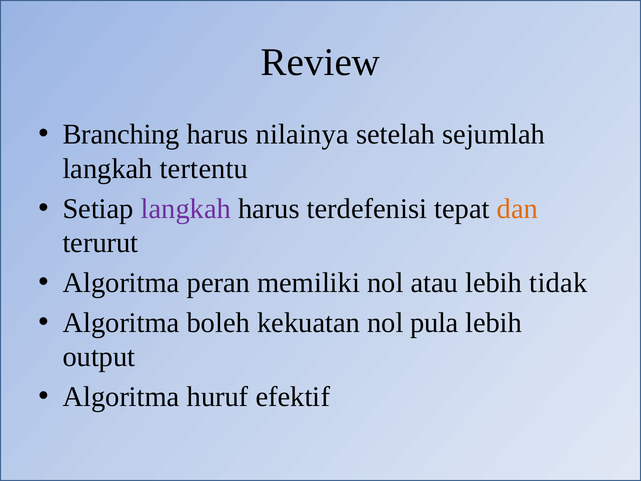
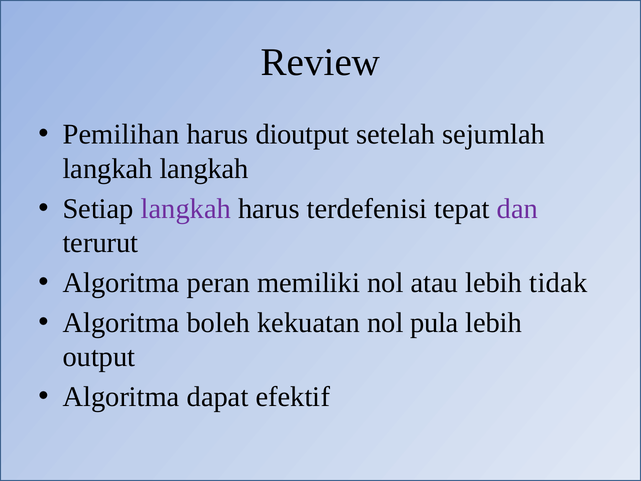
Branching: Branching -> Pemilihan
nilainya: nilainya -> dioutput
langkah tertentu: tertentu -> langkah
dan colour: orange -> purple
huruf: huruf -> dapat
